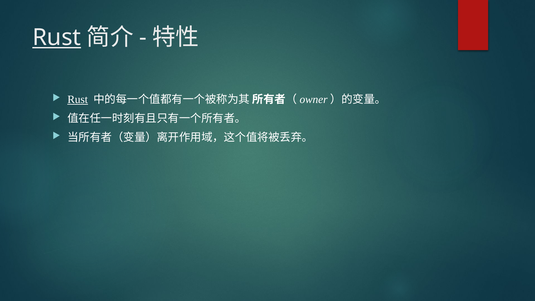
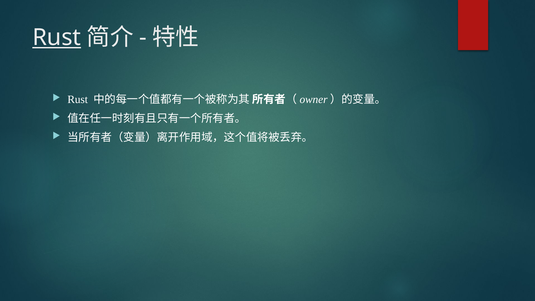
Rust at (78, 100) underline: present -> none
